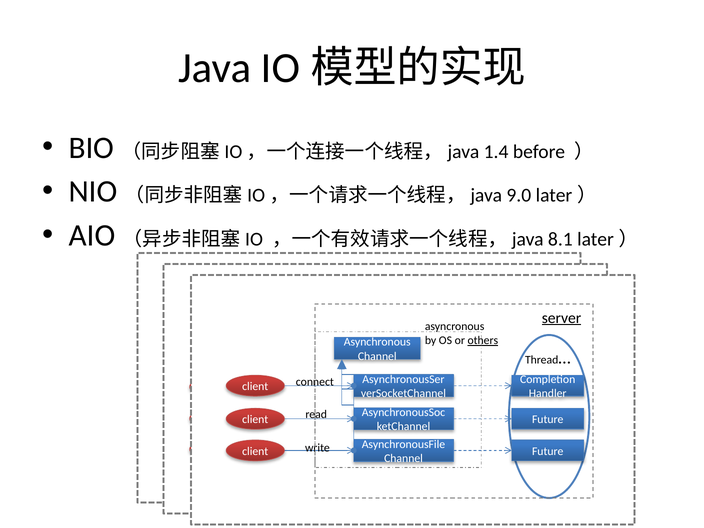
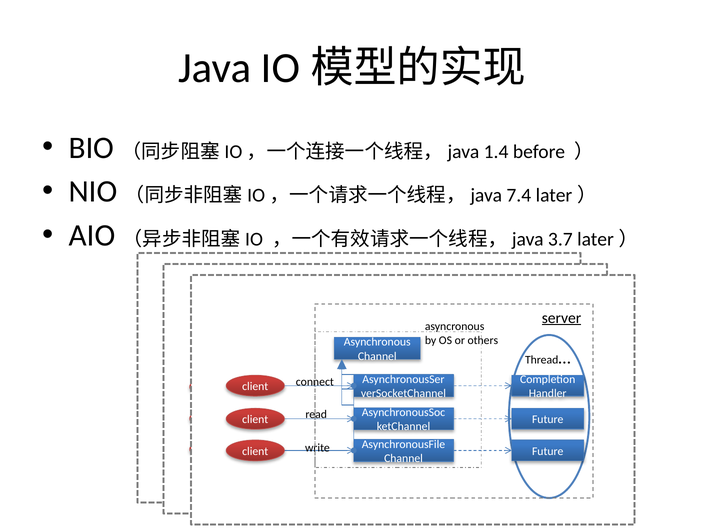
9.0: 9.0 -> 7.4
8.1: 8.1 -> 3.7
others underline: present -> none
